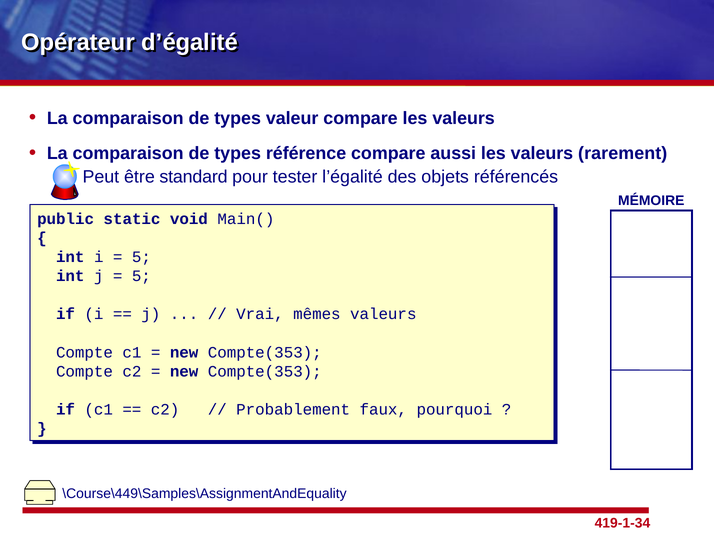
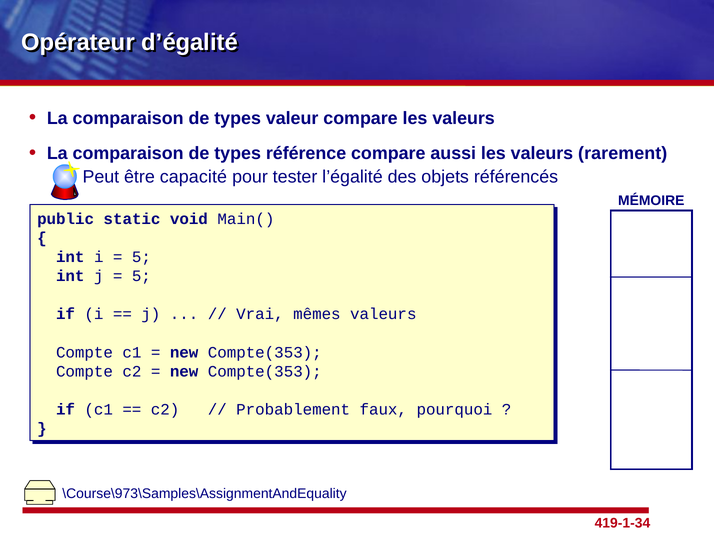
standard: standard -> capacité
\Course\449\Samples\AssignmentAndEquality: \Course\449\Samples\AssignmentAndEquality -> \Course\973\Samples\AssignmentAndEquality
